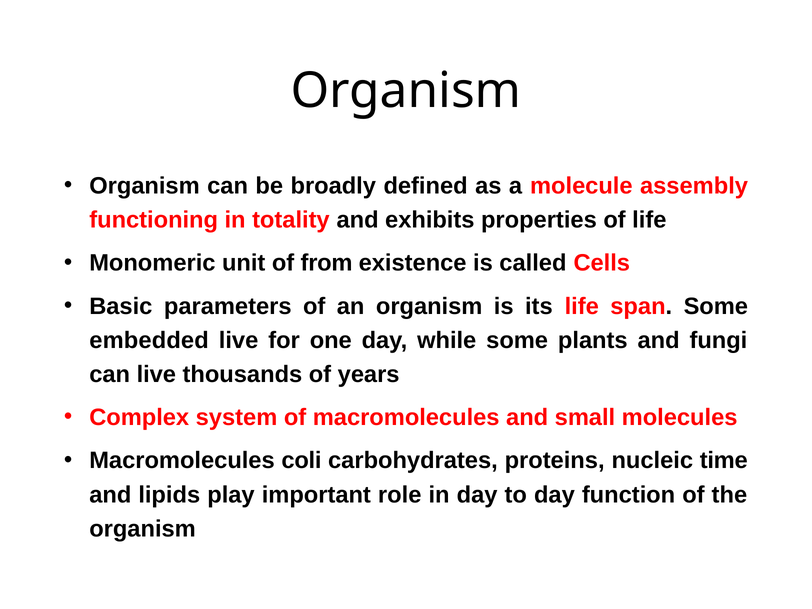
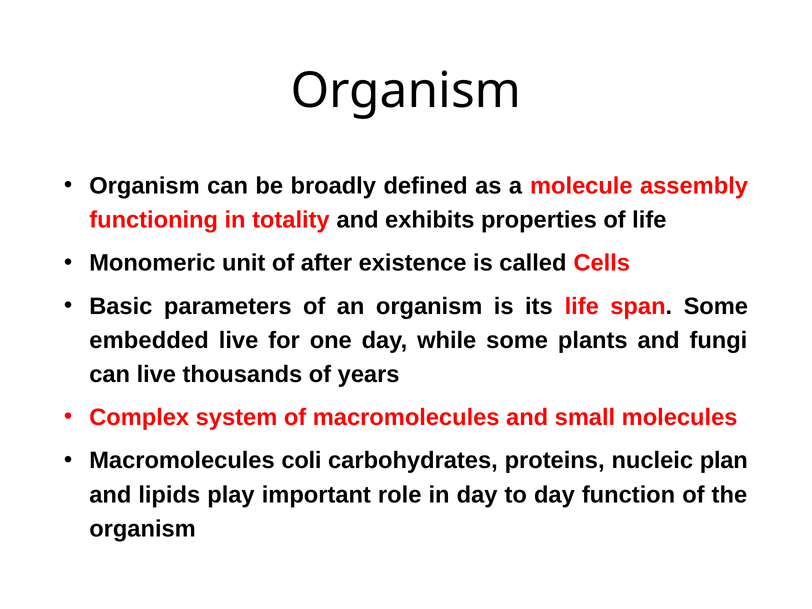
from: from -> after
time: time -> plan
